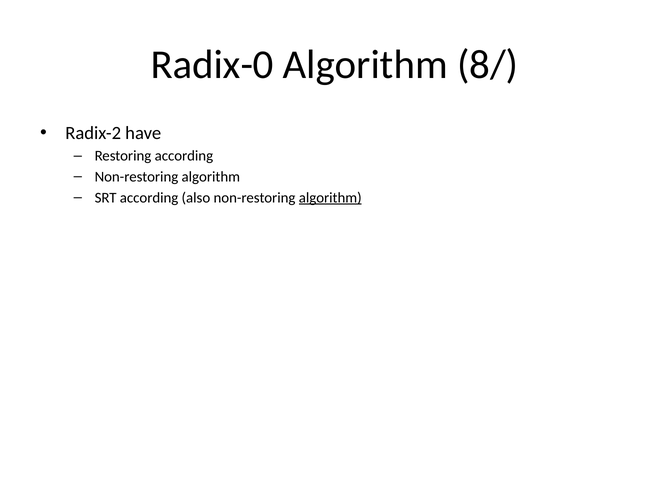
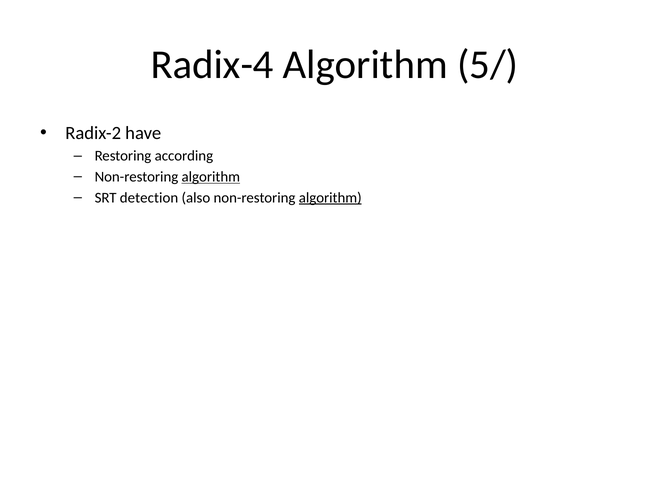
Radix-0: Radix-0 -> Radix-4
8/: 8/ -> 5/
algorithm at (211, 177) underline: none -> present
SRT according: according -> detection
